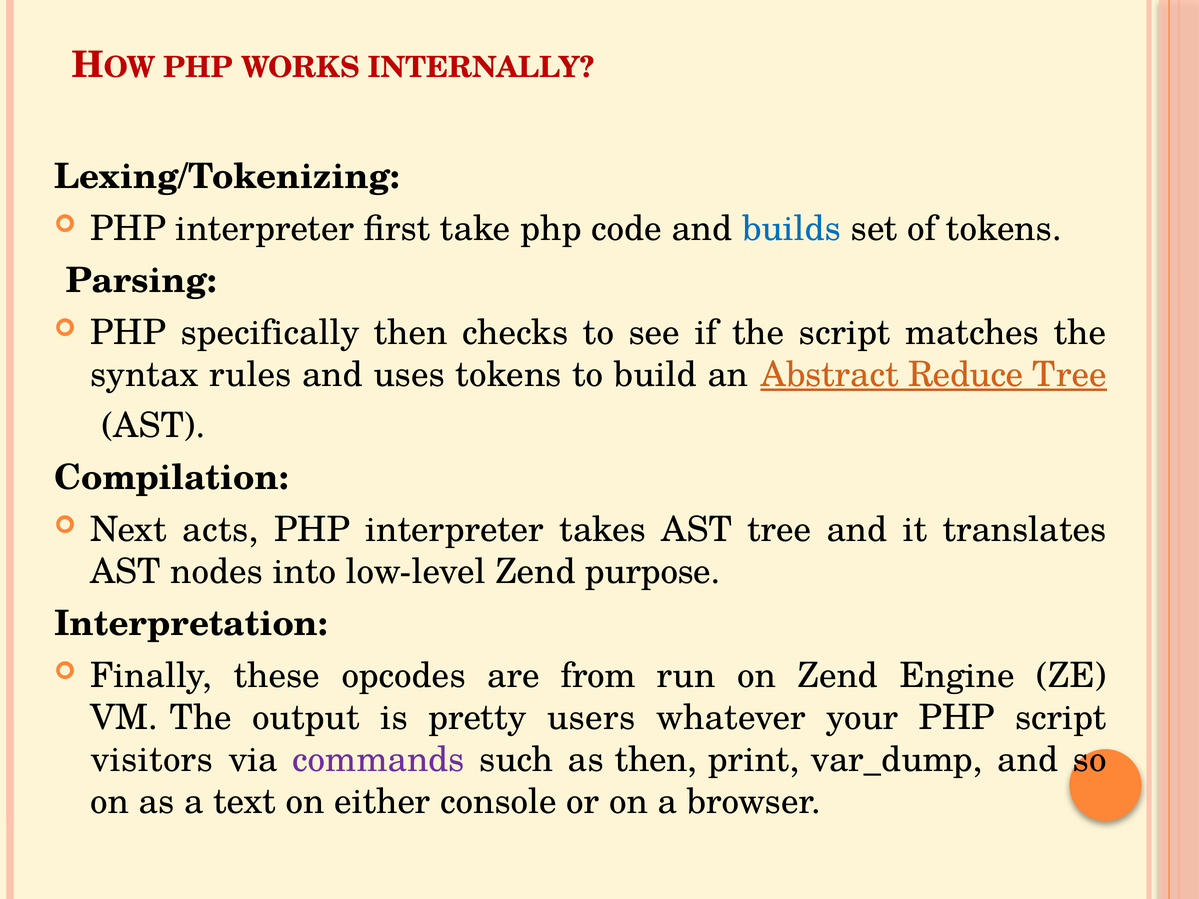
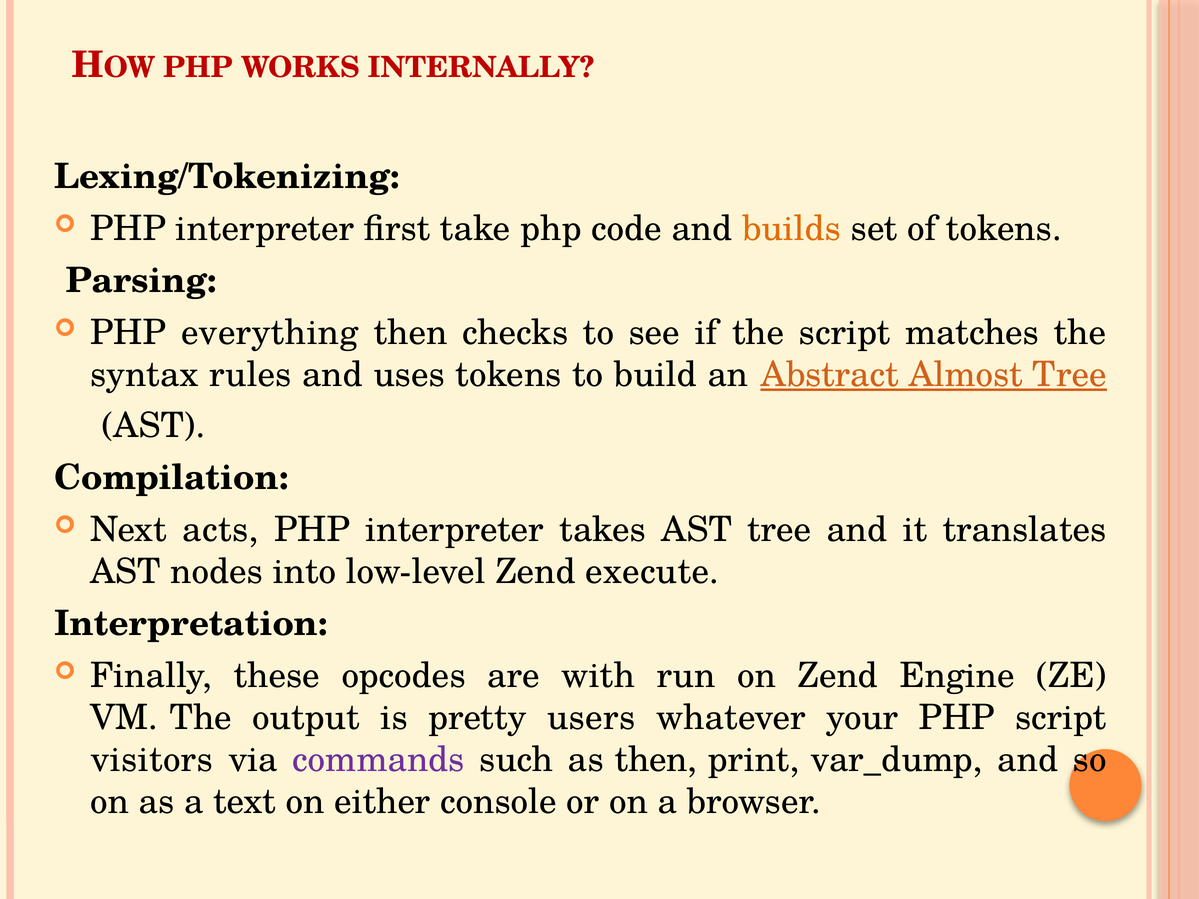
builds colour: blue -> orange
specifically: specifically -> everything
Reduce: Reduce -> Almost
purpose: purpose -> execute
from: from -> with
